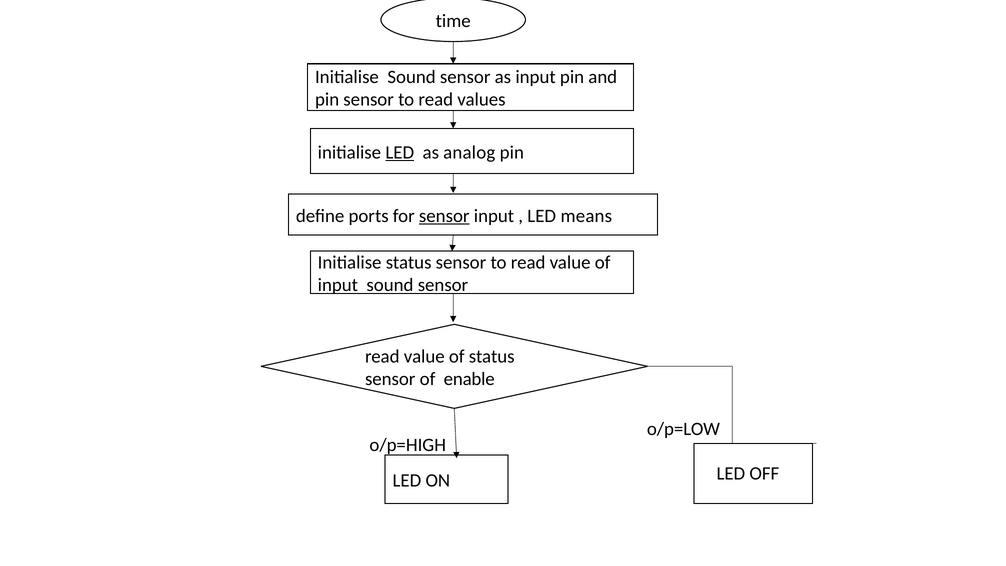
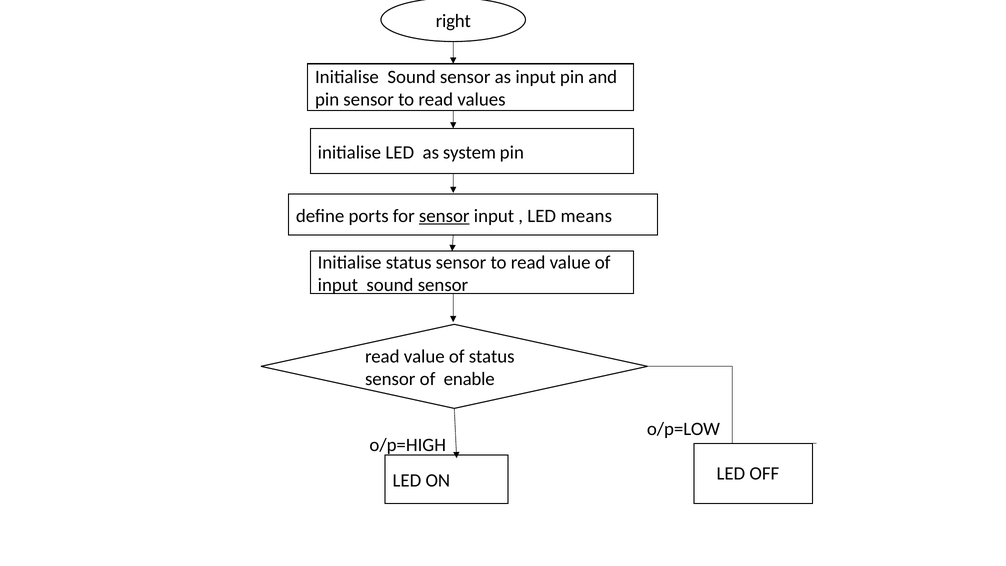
time: time -> right
LED at (400, 152) underline: present -> none
analog: analog -> system
